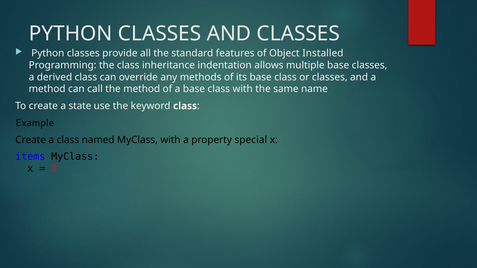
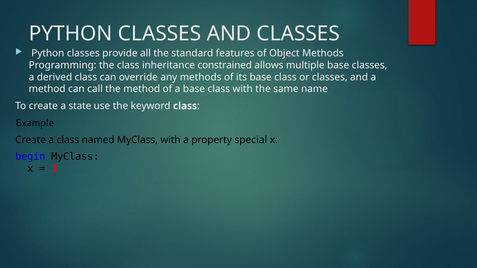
Object Installed: Installed -> Methods
indentation: indentation -> constrained
items: items -> begin
2: 2 -> 1
